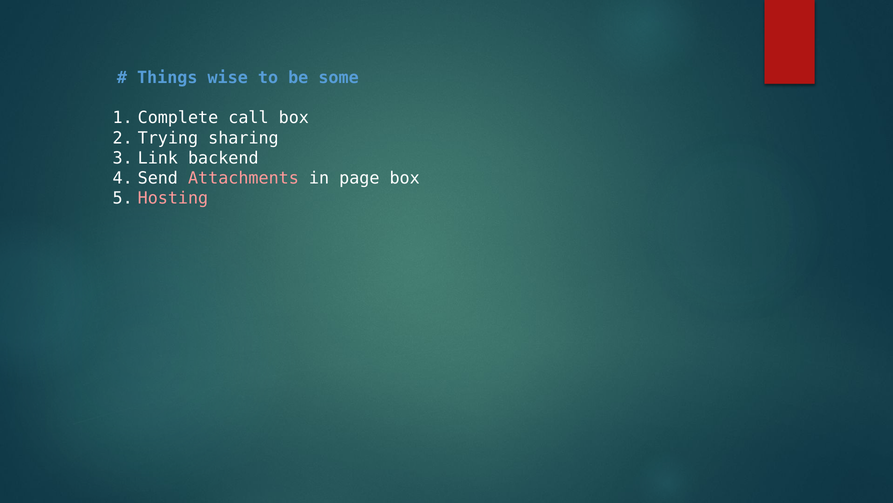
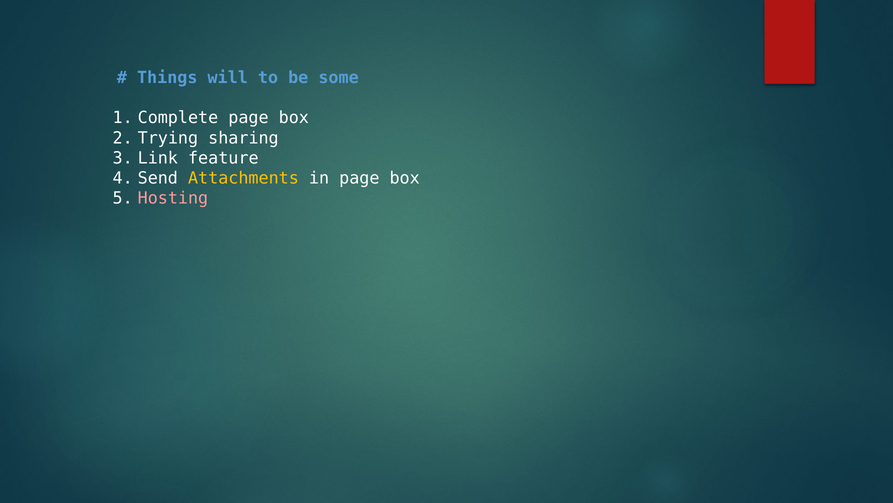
wise: wise -> will
Complete call: call -> page
backend: backend -> feature
Attachments colour: pink -> yellow
